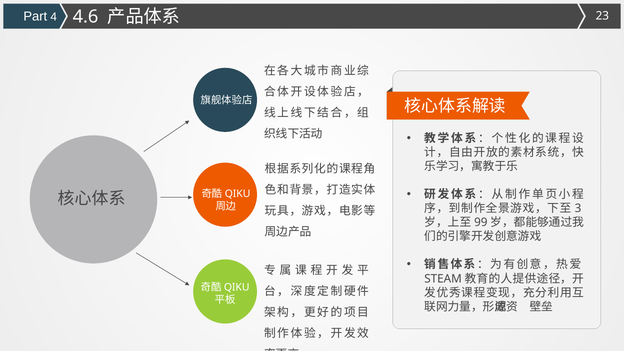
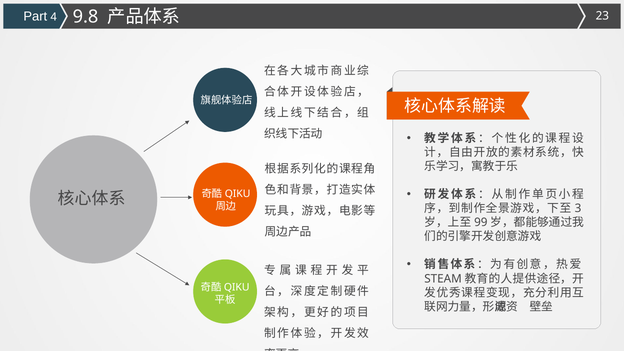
4.6: 4.6 -> 9.8
